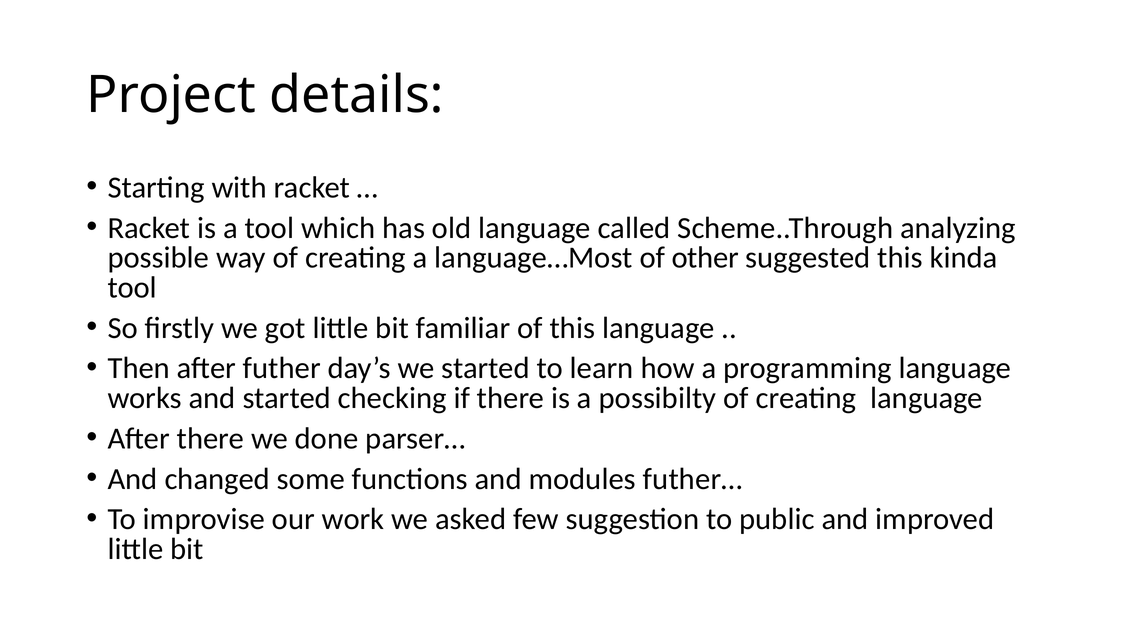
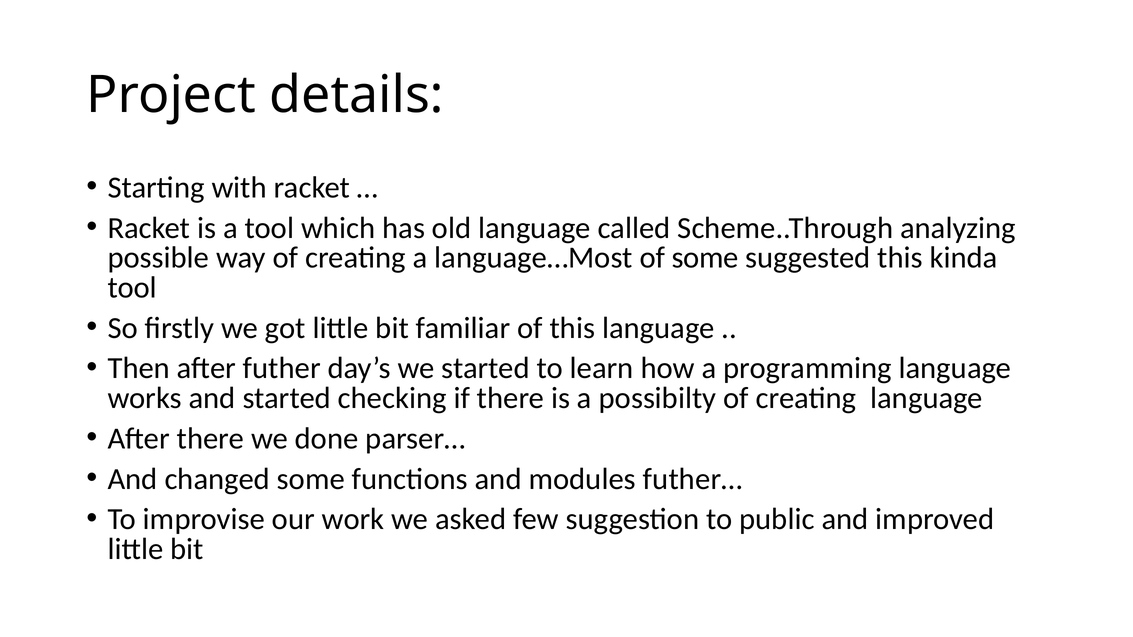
of other: other -> some
